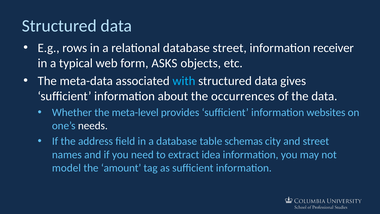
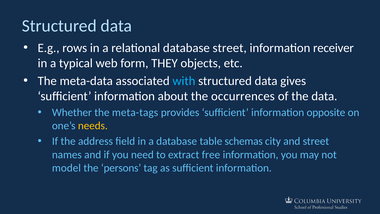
ASKS: ASKS -> THEY
meta-level: meta-level -> meta-tags
websites: websites -> opposite
needs colour: white -> yellow
idea: idea -> free
amount: amount -> persons
